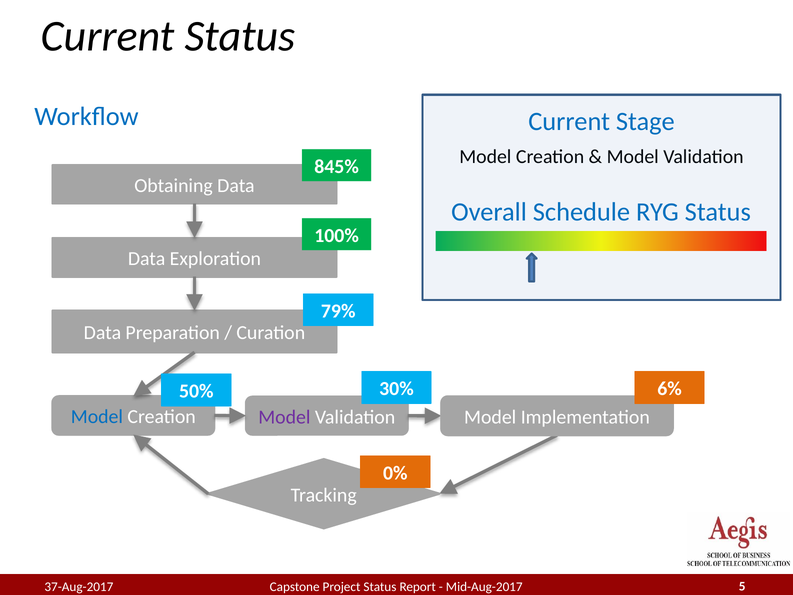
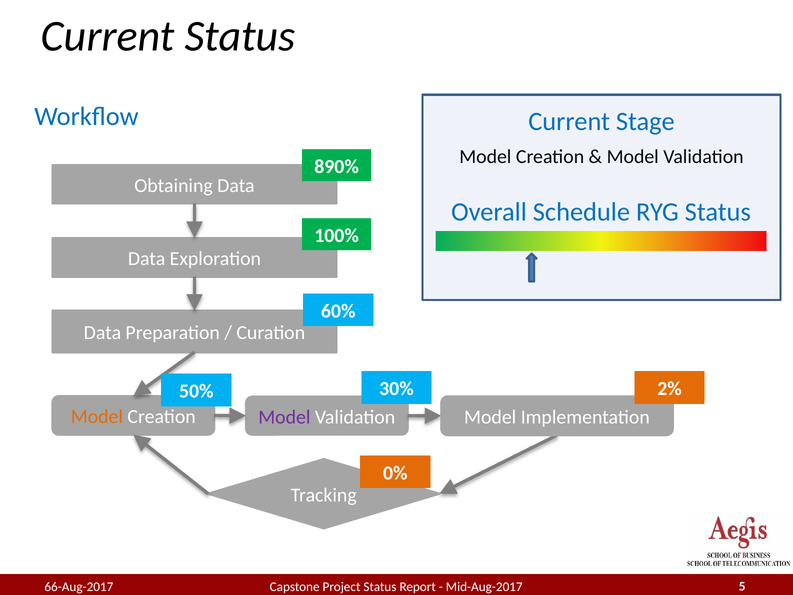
845%: 845% -> 890%
79%: 79% -> 60%
6%: 6% -> 2%
Model at (97, 417) colour: blue -> orange
37-Aug-2017: 37-Aug-2017 -> 66-Aug-2017
